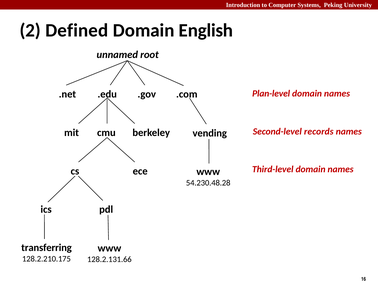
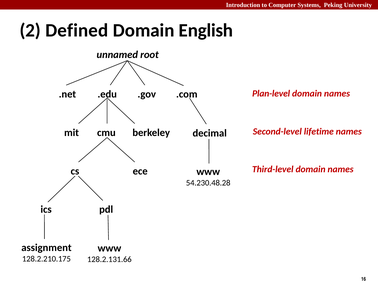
records: records -> lifetime
vending: vending -> decimal
transferring: transferring -> assignment
